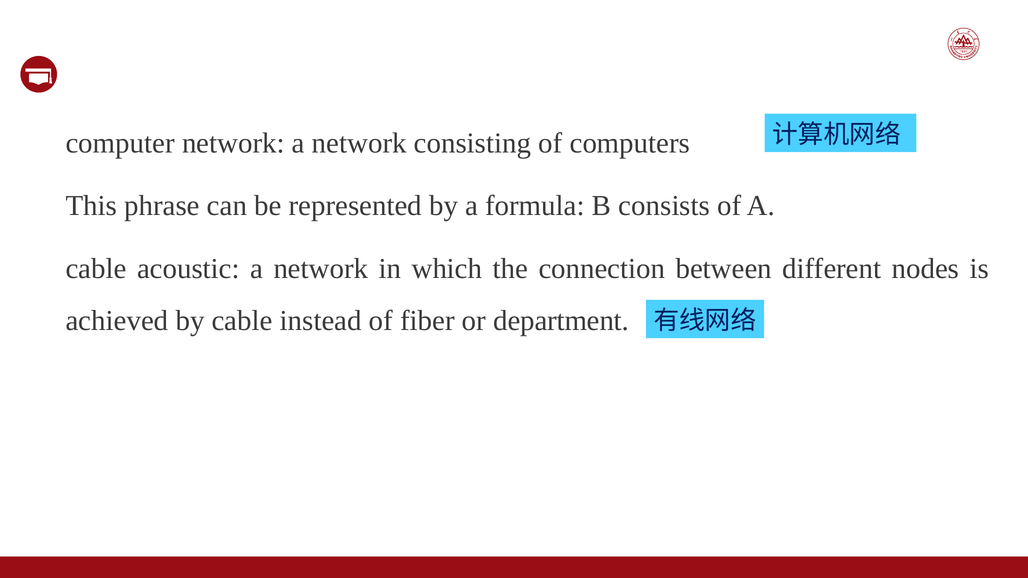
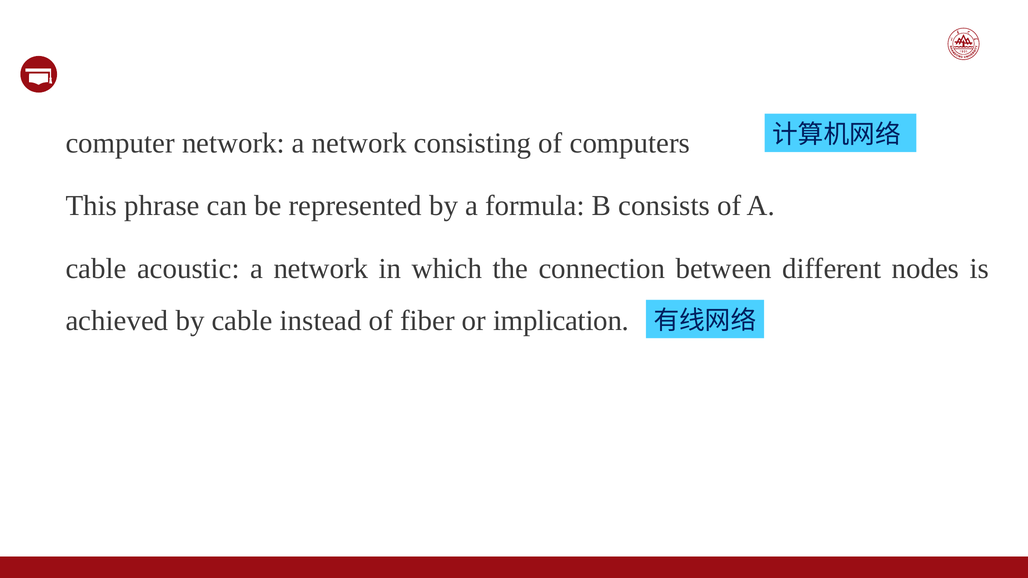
department: department -> implication
